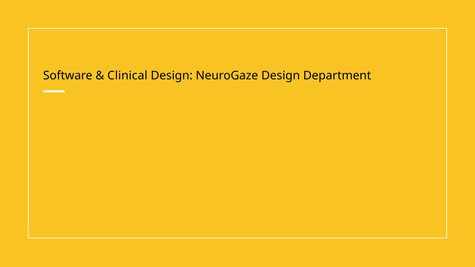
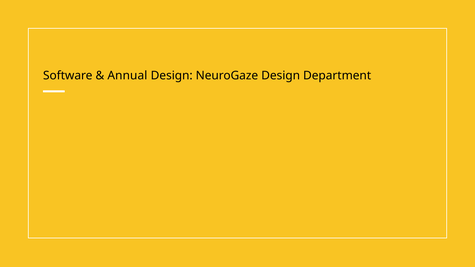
Clinical: Clinical -> Annual
